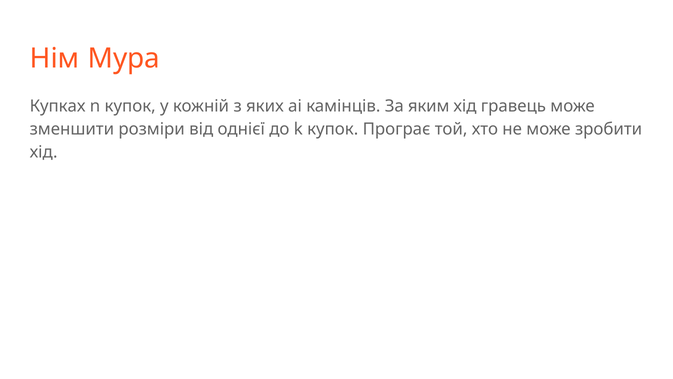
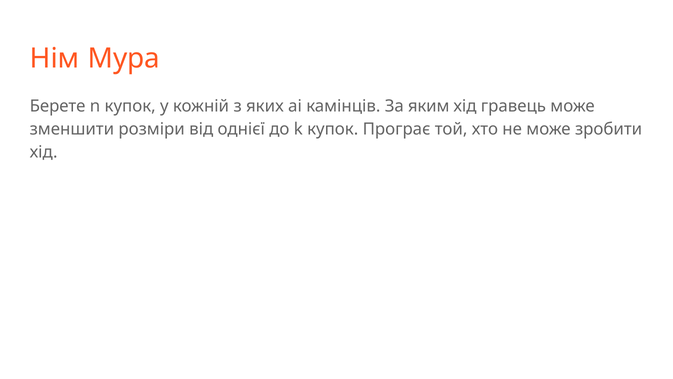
Купках: Купках -> Берете
